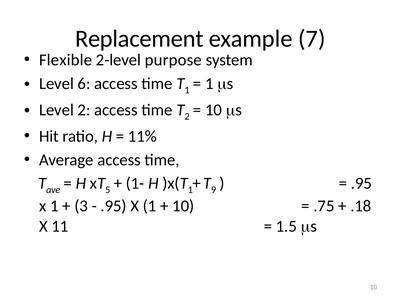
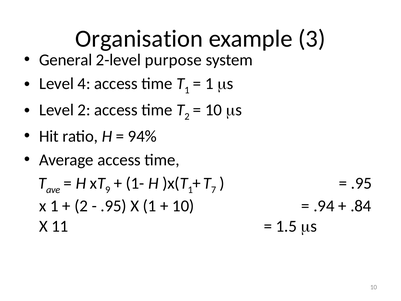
Replacement: Replacement -> Organisation
7: 7 -> 3
Flexible: Flexible -> General
6: 6 -> 4
11%: 11% -> 94%
5: 5 -> 9
9: 9 -> 7
3 at (81, 206): 3 -> 2
.75: .75 -> .94
.18: .18 -> .84
